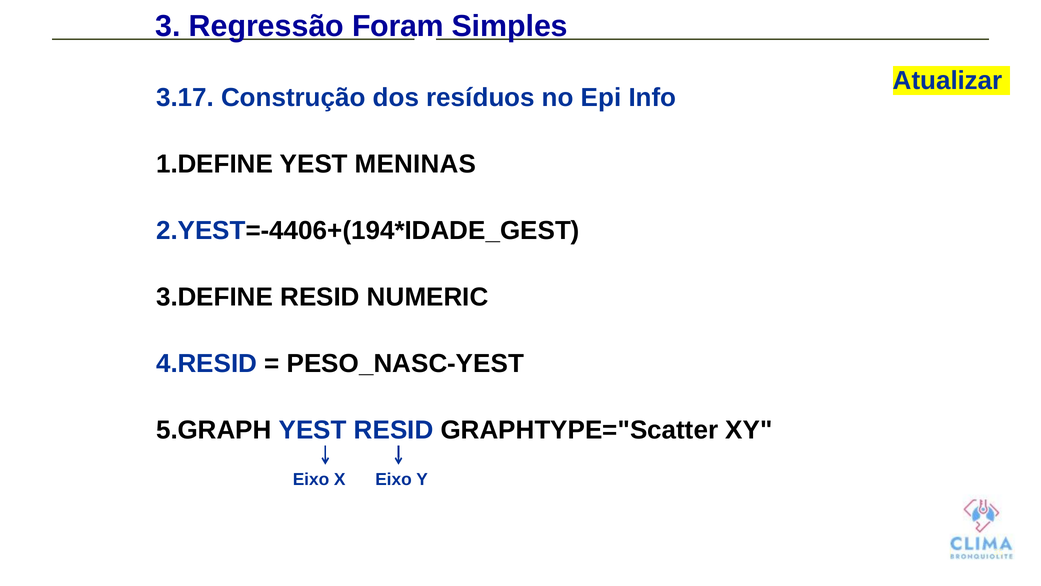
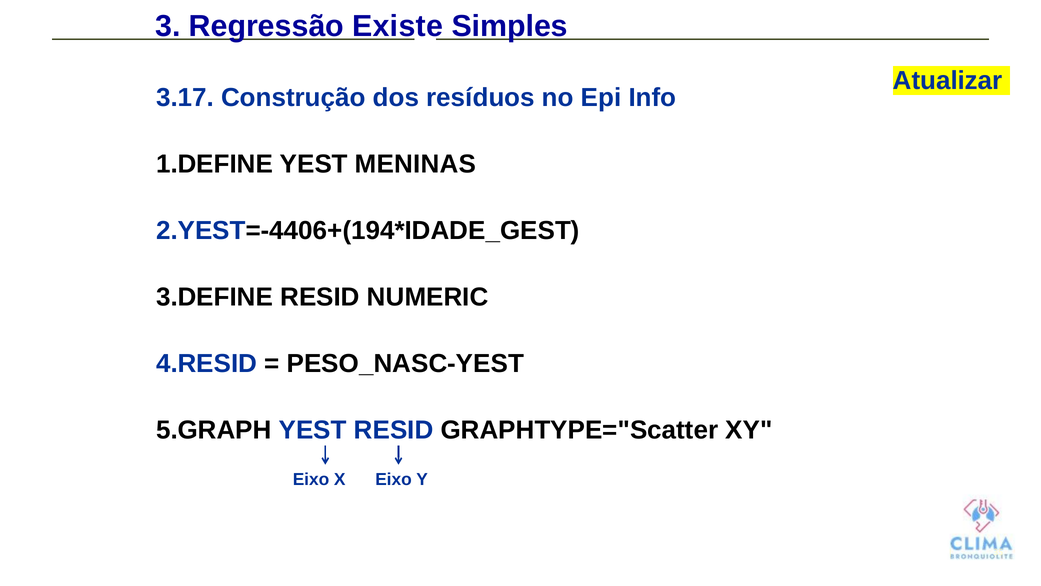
Foram: Foram -> Existe
